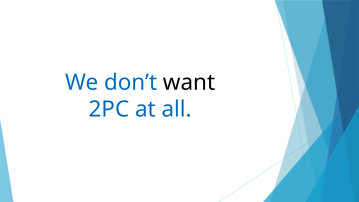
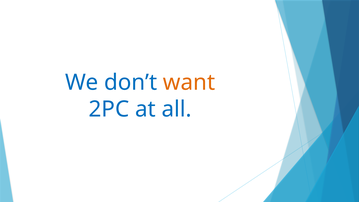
want colour: black -> orange
